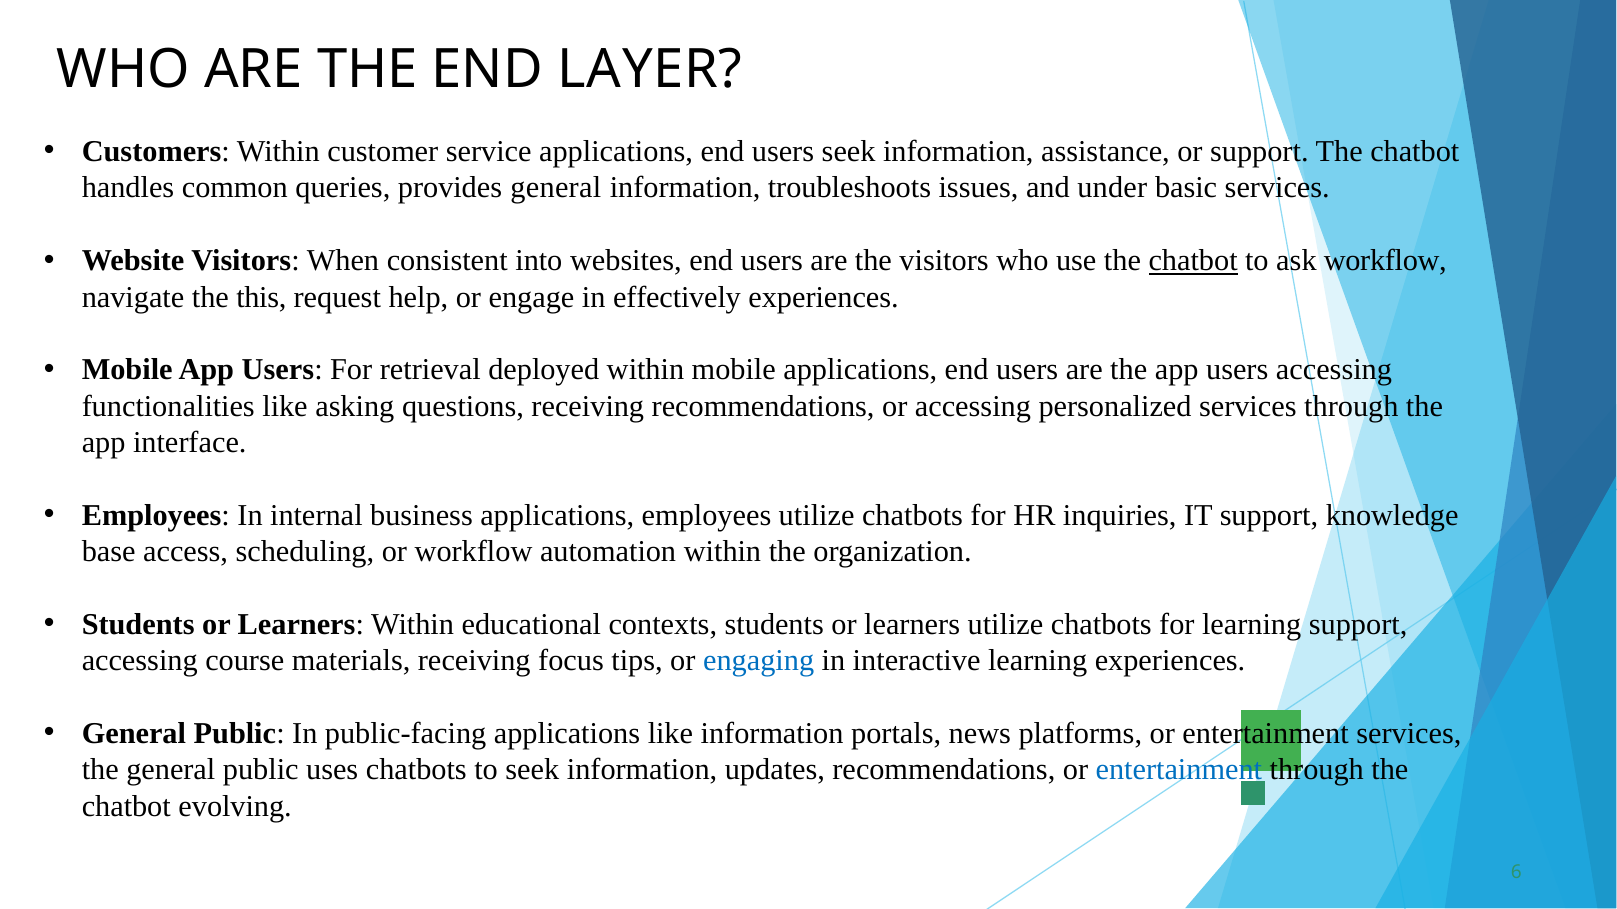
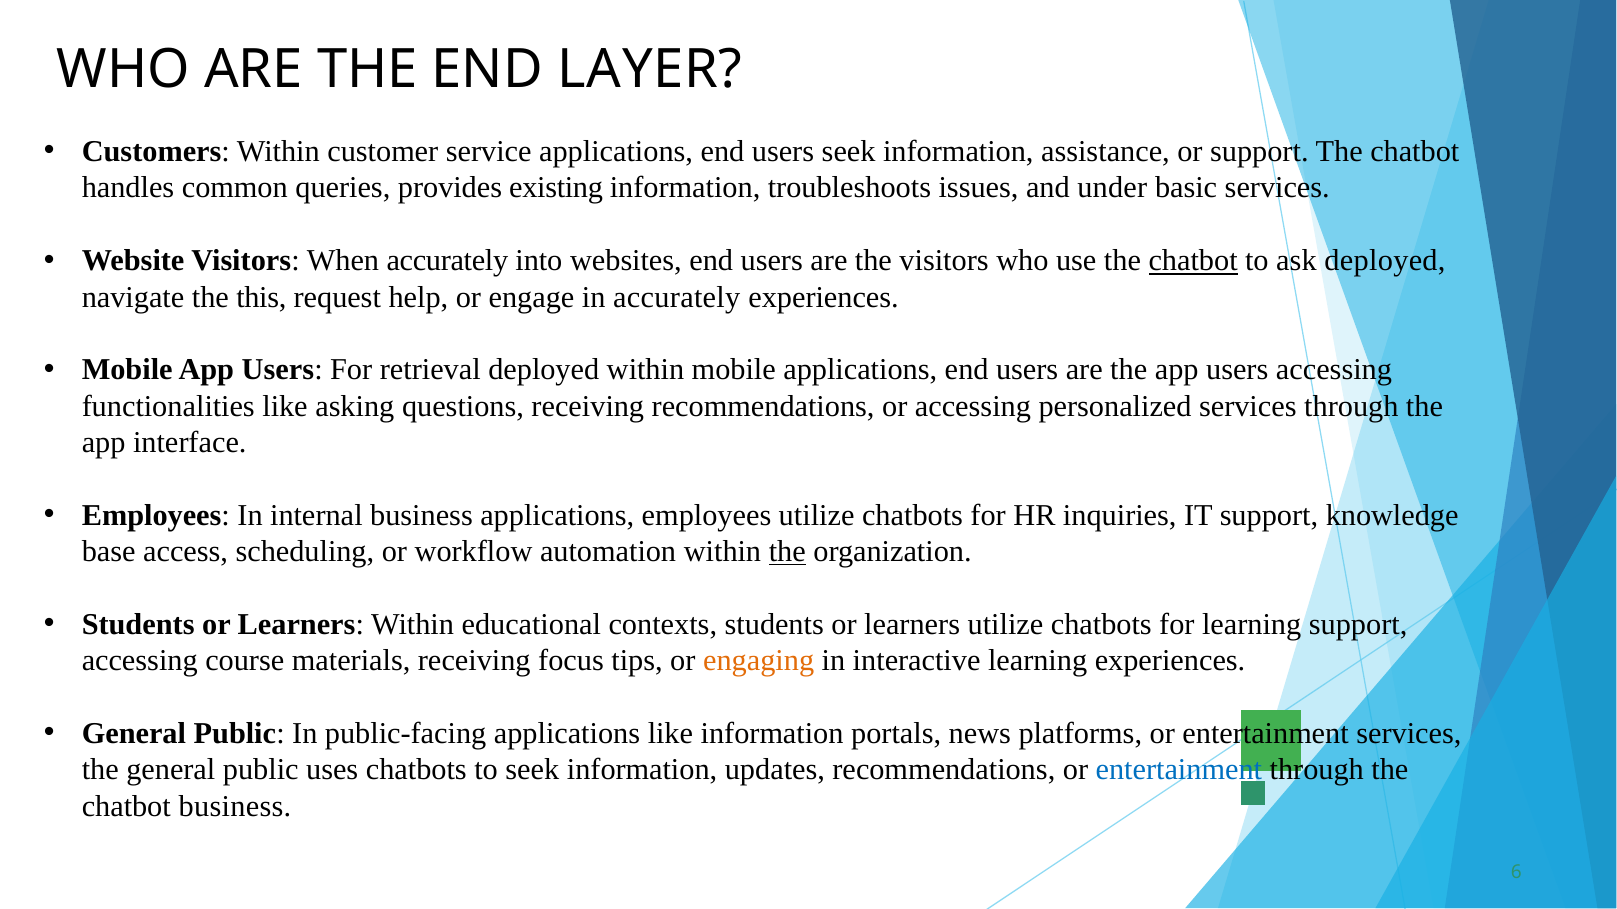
provides general: general -> existing
When consistent: consistent -> accurately
ask workflow: workflow -> deployed
in effectively: effectively -> accurately
the at (787, 552) underline: none -> present
engaging colour: blue -> orange
chatbot evolving: evolving -> business
